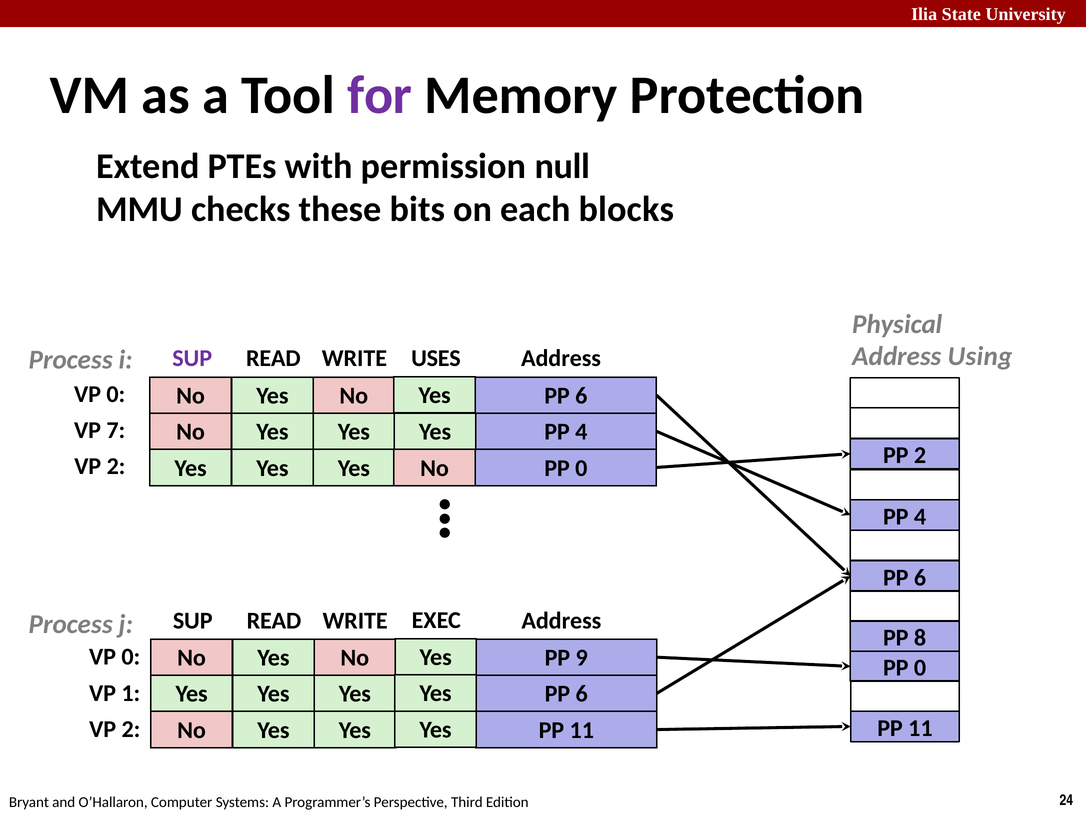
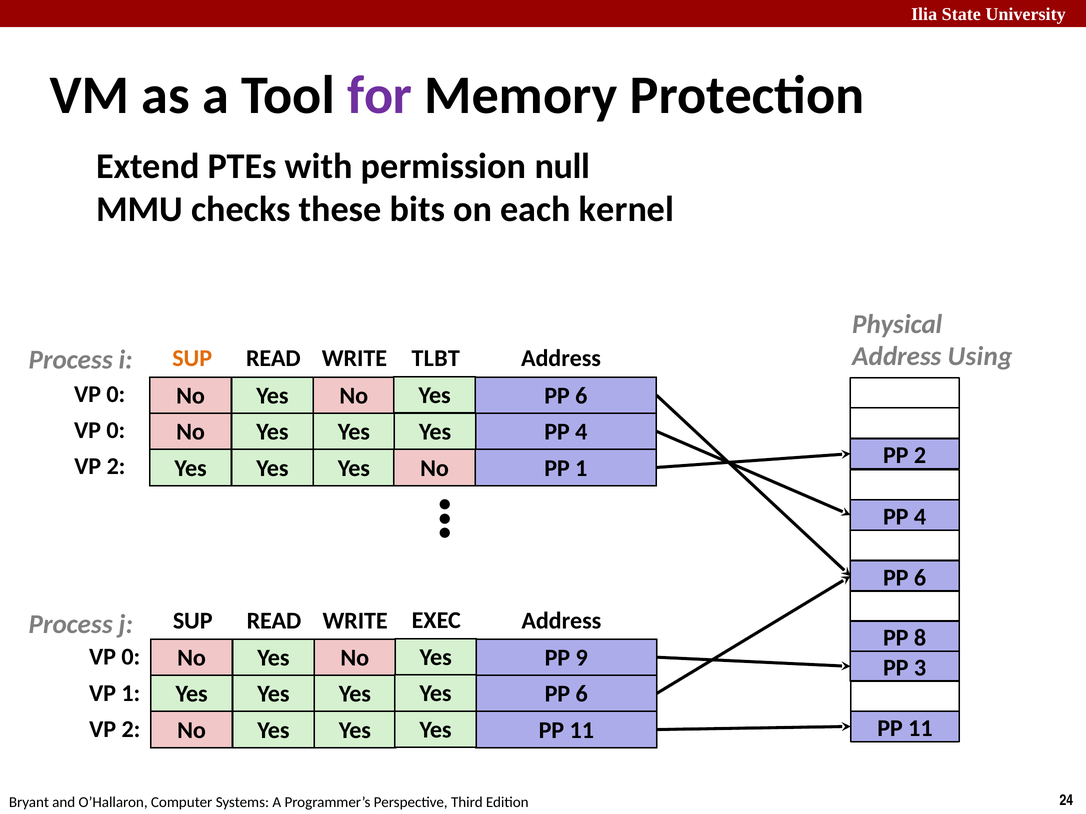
blocks: blocks -> kernel
USES: USES -> TLBT
SUP at (192, 359) colour: purple -> orange
7 at (116, 431): 7 -> 0
0 at (581, 468): 0 -> 1
0 at (920, 668): 0 -> 3
